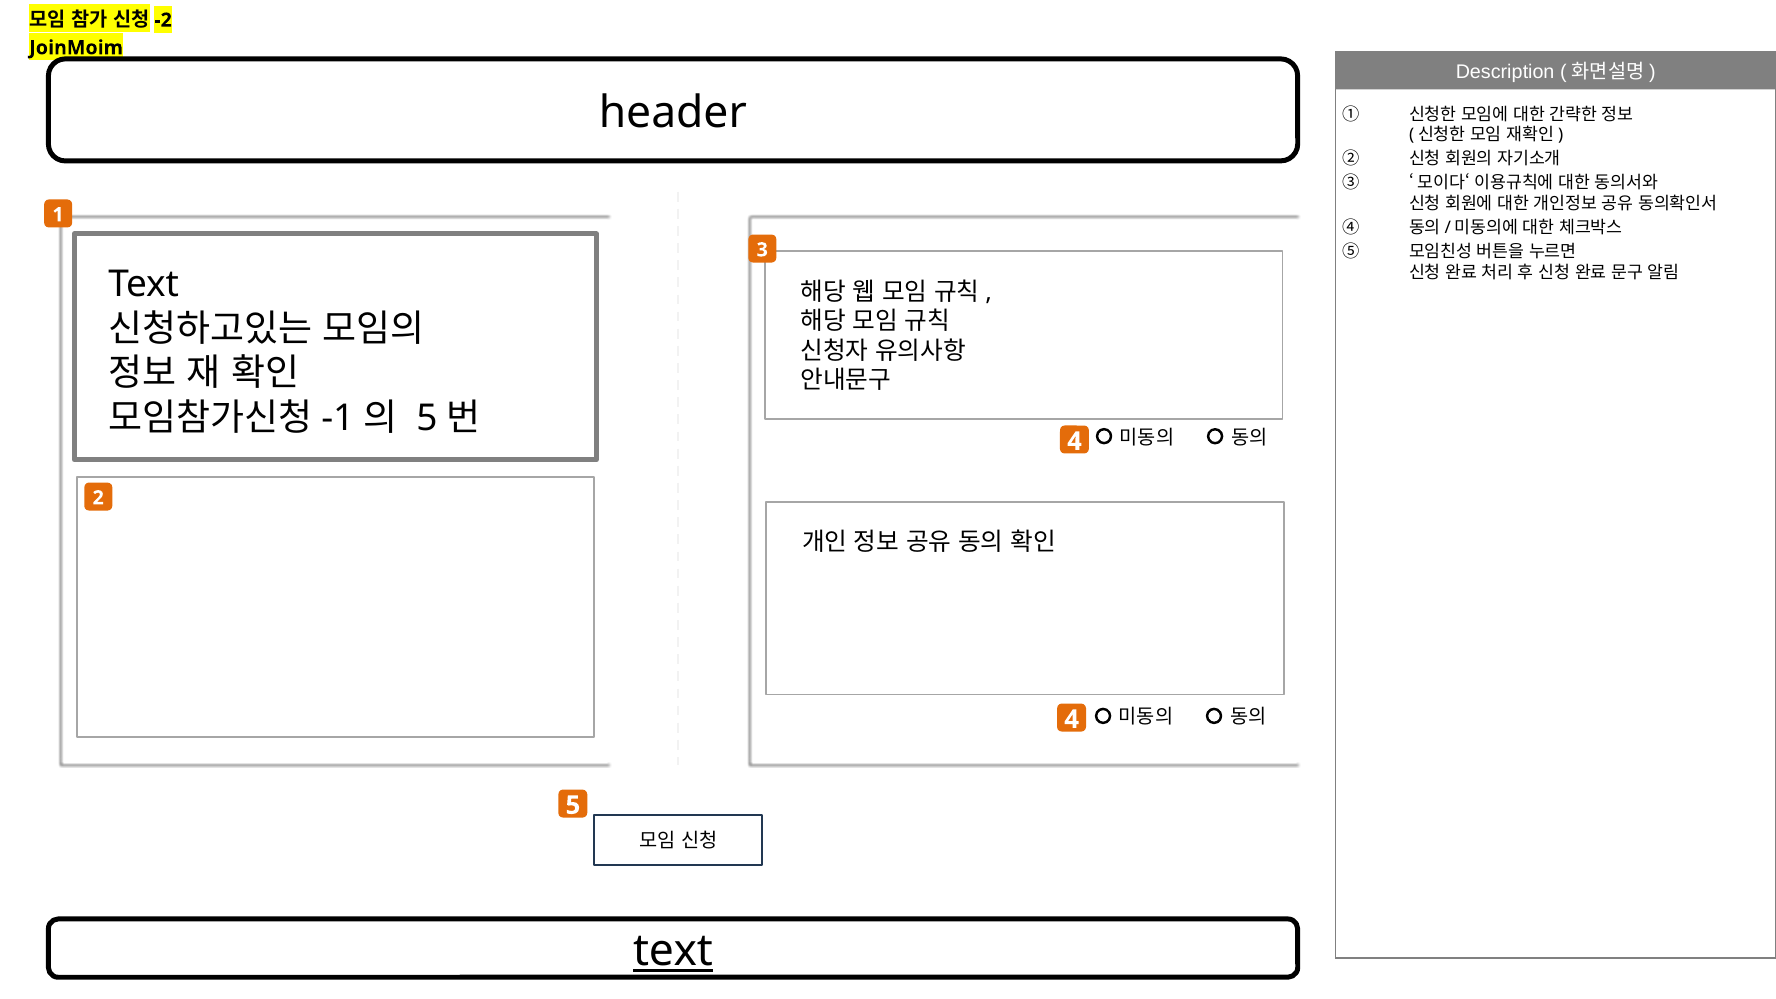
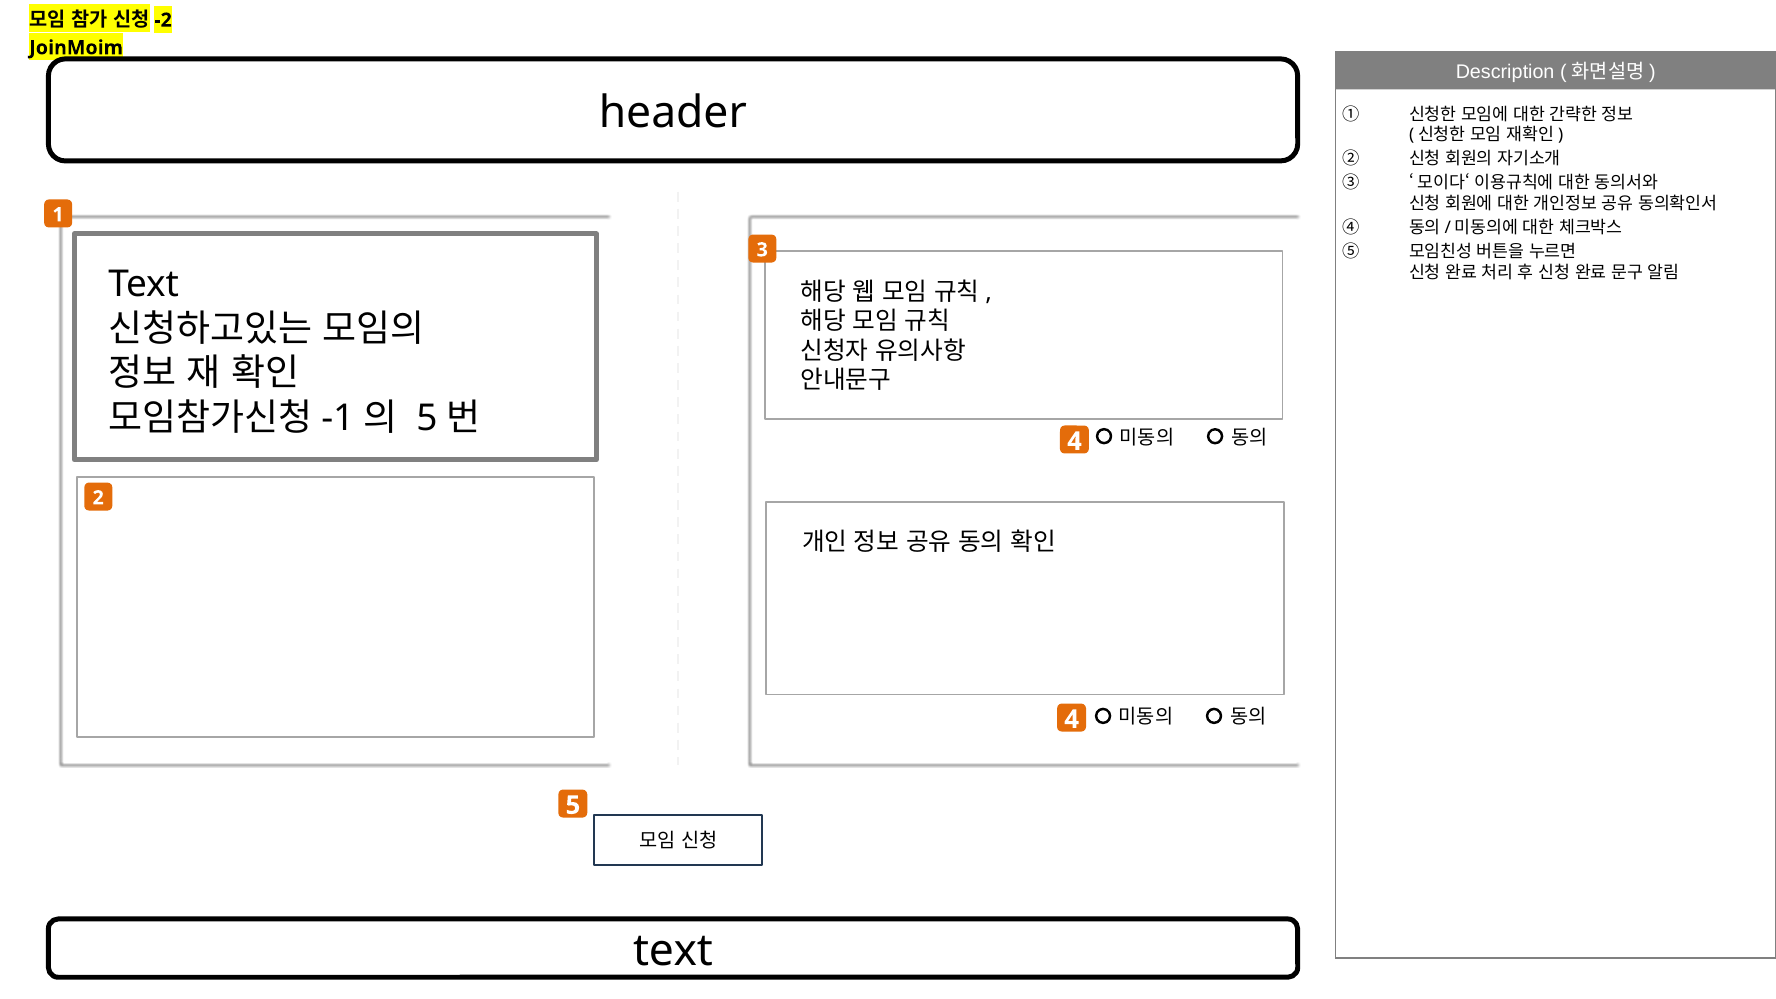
text at (673, 951) underline: present -> none
